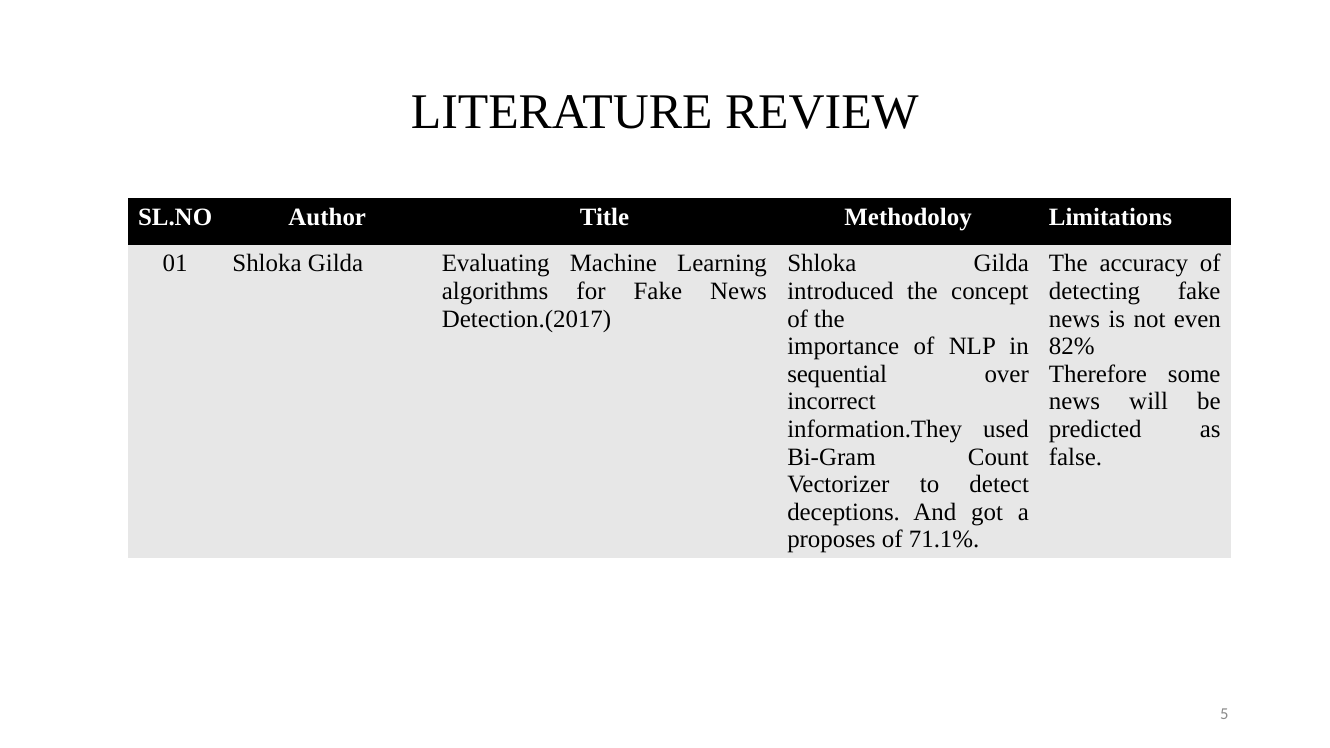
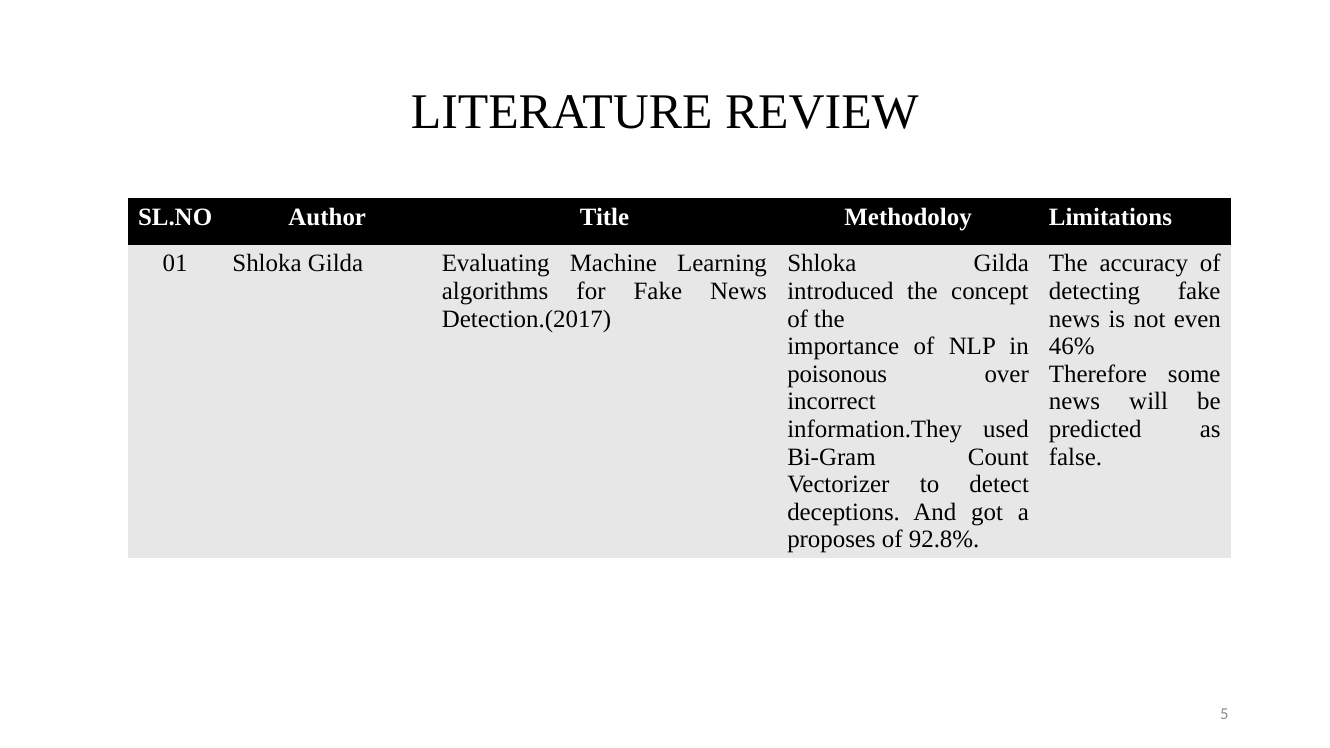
82%: 82% -> 46%
sequential: sequential -> poisonous
71.1%: 71.1% -> 92.8%
